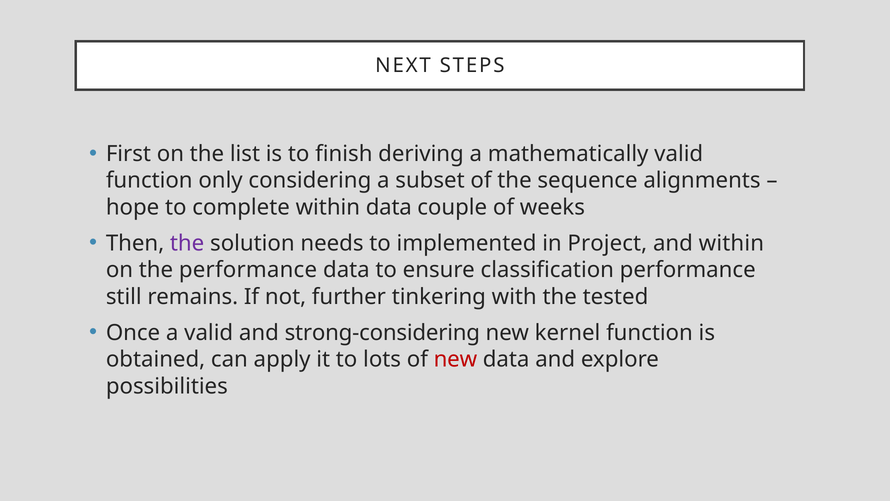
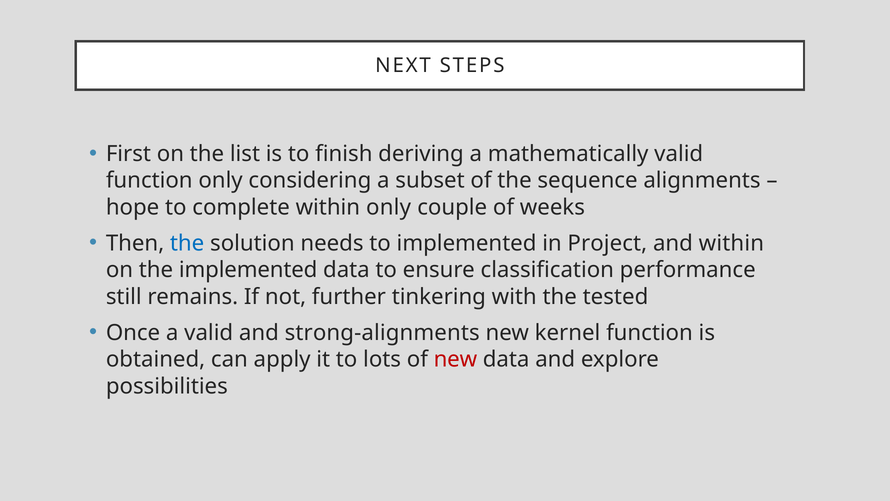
within data: data -> only
the at (187, 243) colour: purple -> blue
the performance: performance -> implemented
strong-considering: strong-considering -> strong-alignments
